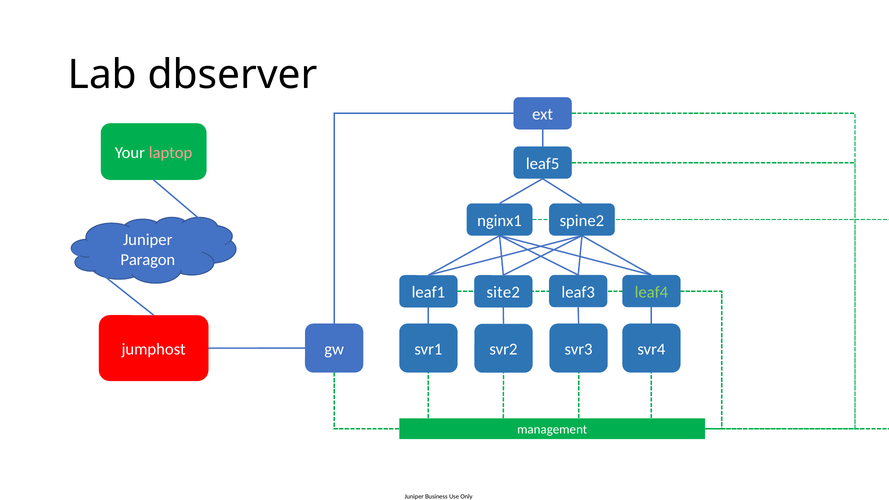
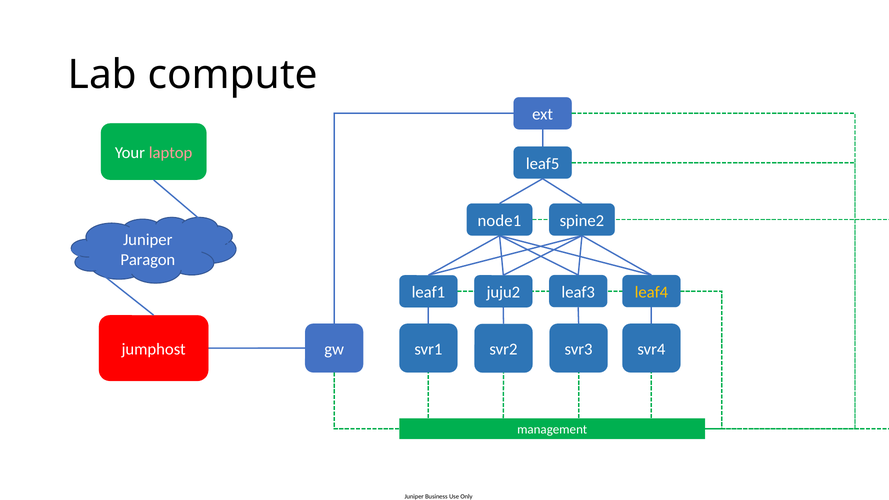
dbserver: dbserver -> compute
nginx1: nginx1 -> node1
site2: site2 -> juju2
leaf4 colour: light green -> yellow
